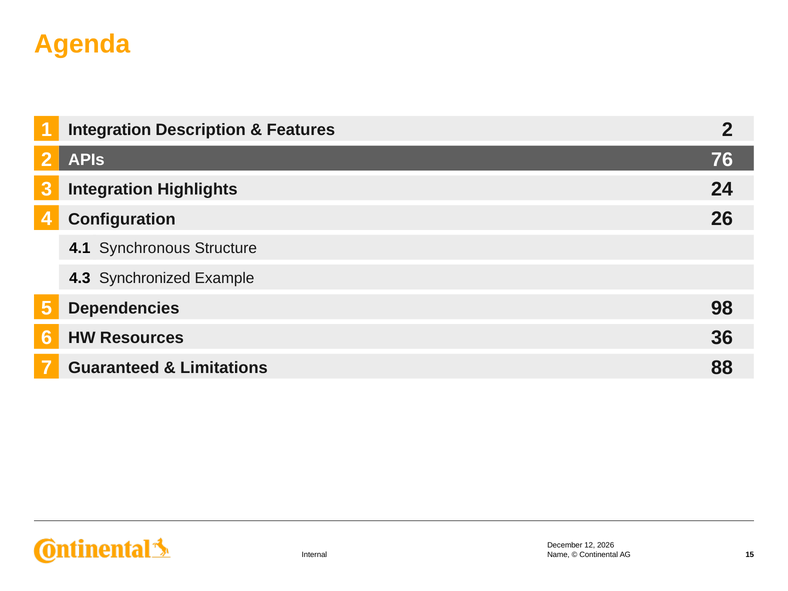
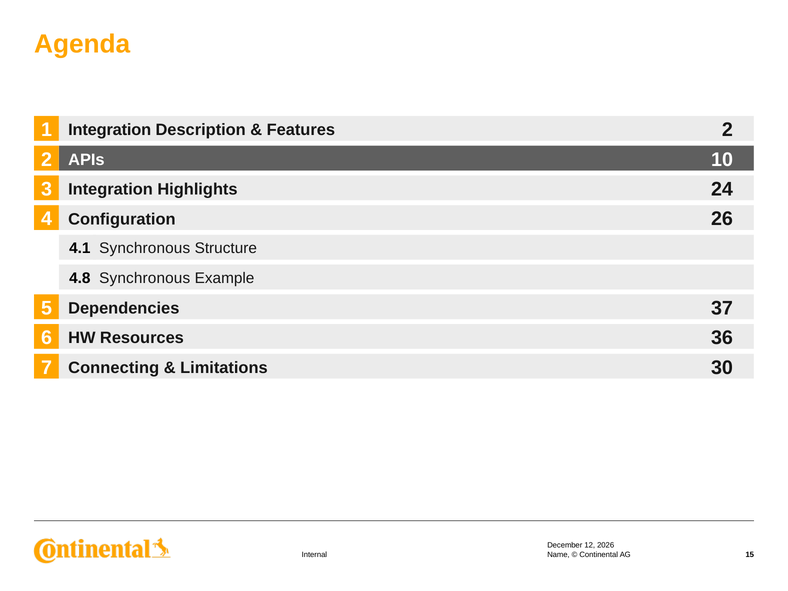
76: 76 -> 10
4.3: 4.3 -> 4.8
Synchronized at (145, 278): Synchronized -> Synchronous
98: 98 -> 37
88: 88 -> 30
Guaranteed: Guaranteed -> Connecting
